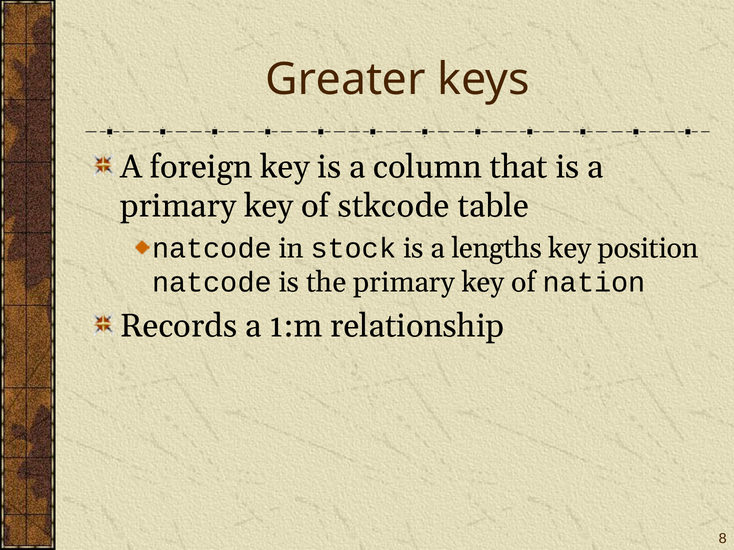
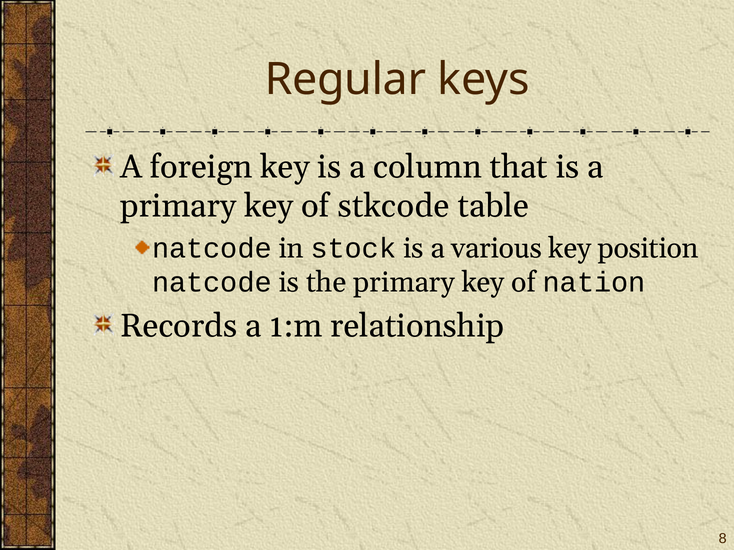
Greater: Greater -> Regular
lengths: lengths -> various
